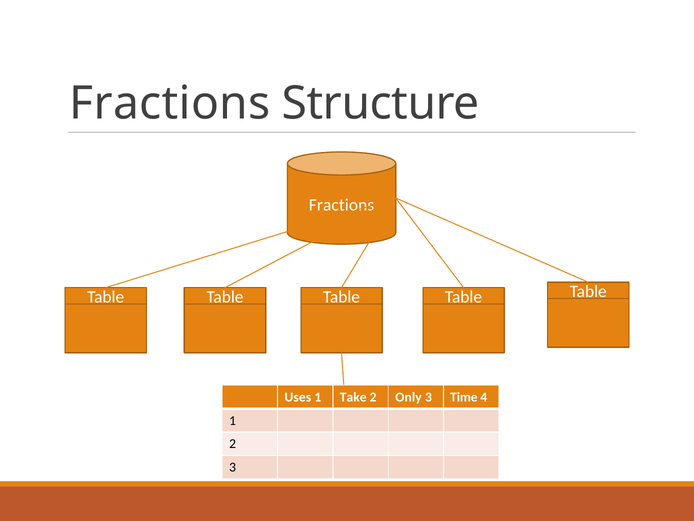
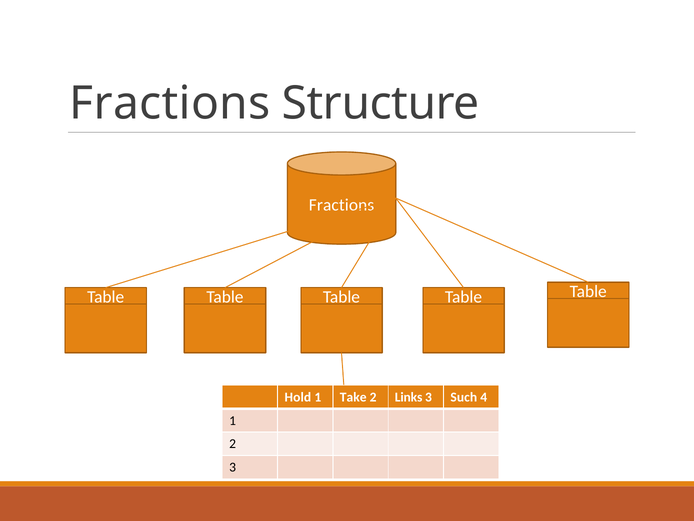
Uses: Uses -> Hold
Only: Only -> Links
Time: Time -> Such
